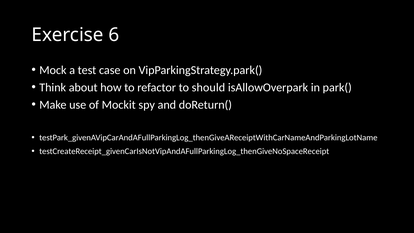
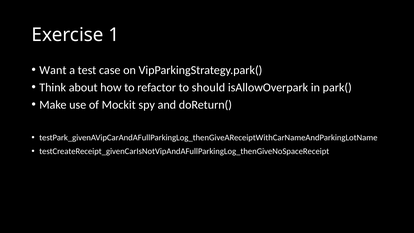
6: 6 -> 1
Mock: Mock -> Want
